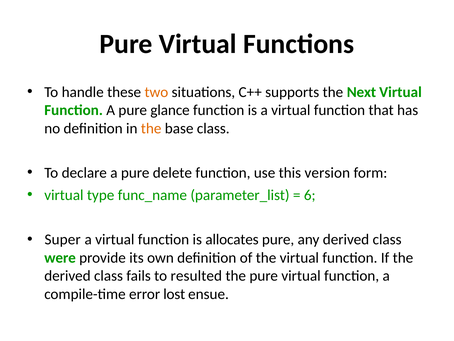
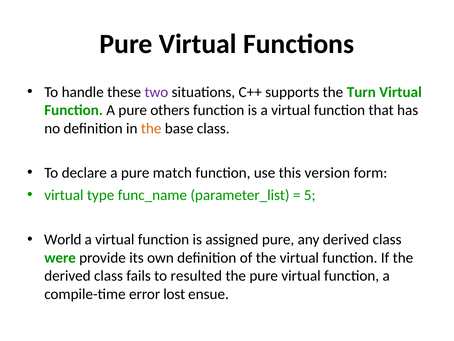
two colour: orange -> purple
Next: Next -> Turn
glance: glance -> others
delete: delete -> match
6: 6 -> 5
Super: Super -> World
allocates: allocates -> assigned
